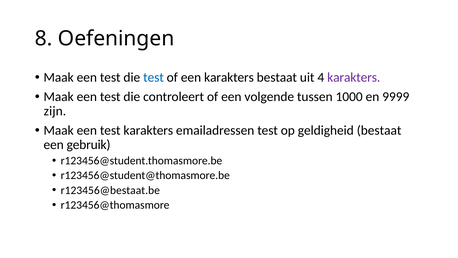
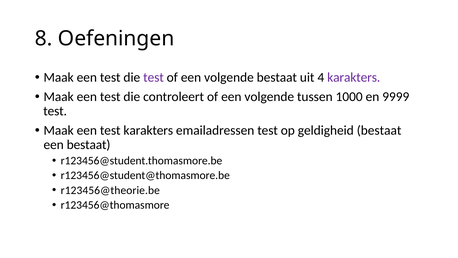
test at (154, 77) colour: blue -> purple
karakters at (229, 77): karakters -> volgende
zijn at (55, 111): zijn -> test
een gebruik: gebruik -> bestaat
r123456@bestaat.be: r123456@bestaat.be -> r123456@theorie.be
